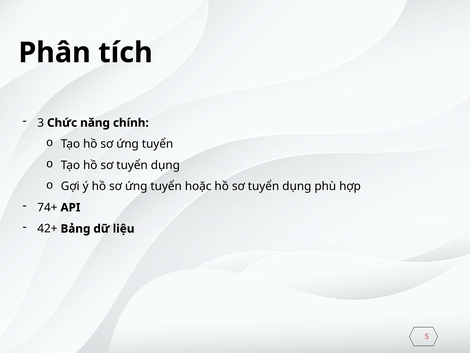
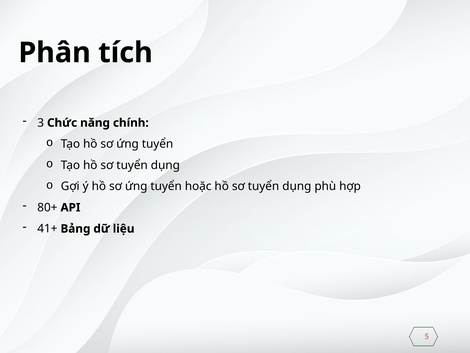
74+: 74+ -> 80+
42+: 42+ -> 41+
